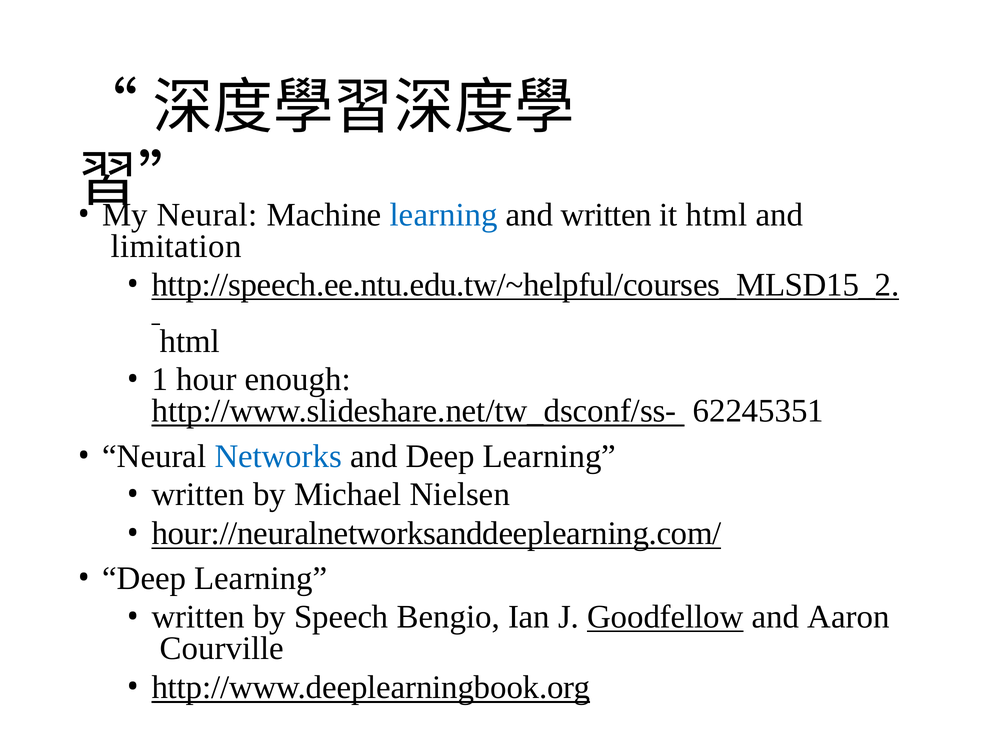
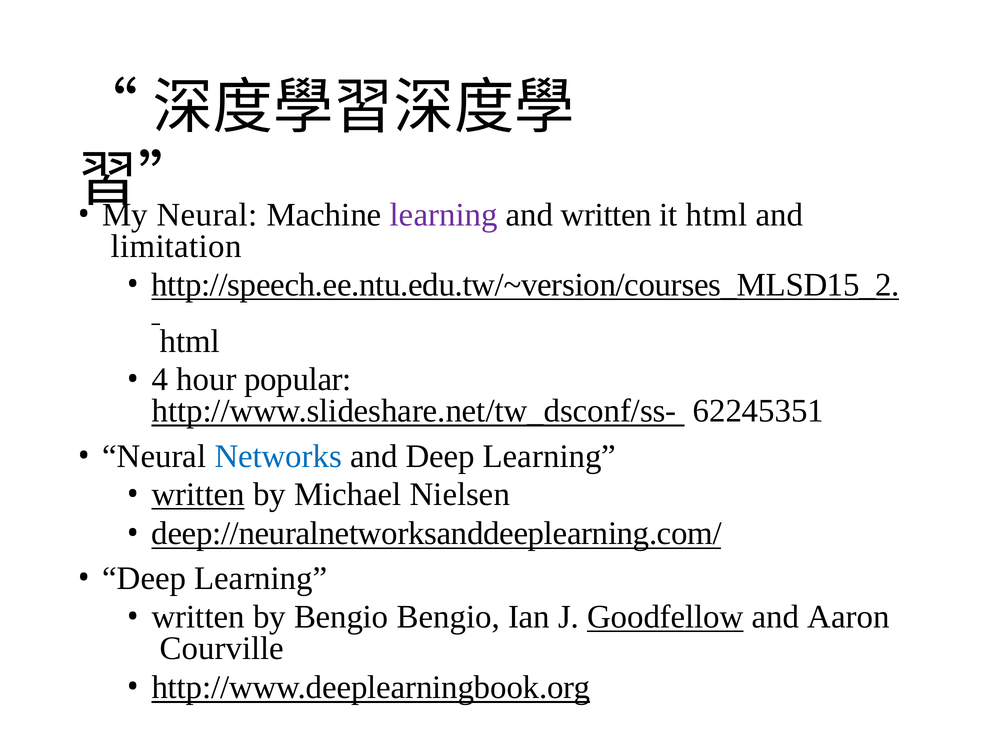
learning at (444, 215) colour: blue -> purple
http://speech.ee.ntu.edu.tw/~helpful/courses_MLSD15_2: http://speech.ee.ntu.edu.tw/~helpful/courses_MLSD15_2 -> http://speech.ee.ntu.edu.tw/~version/courses_MLSD15_2
1: 1 -> 4
enough: enough -> popular
written at (198, 495) underline: none -> present
hour://neuralnetworksanddeeplearning.com/: hour://neuralnetworksanddeeplearning.com/ -> deep://neuralnetworksanddeeplearning.com/
by Speech: Speech -> Bengio
